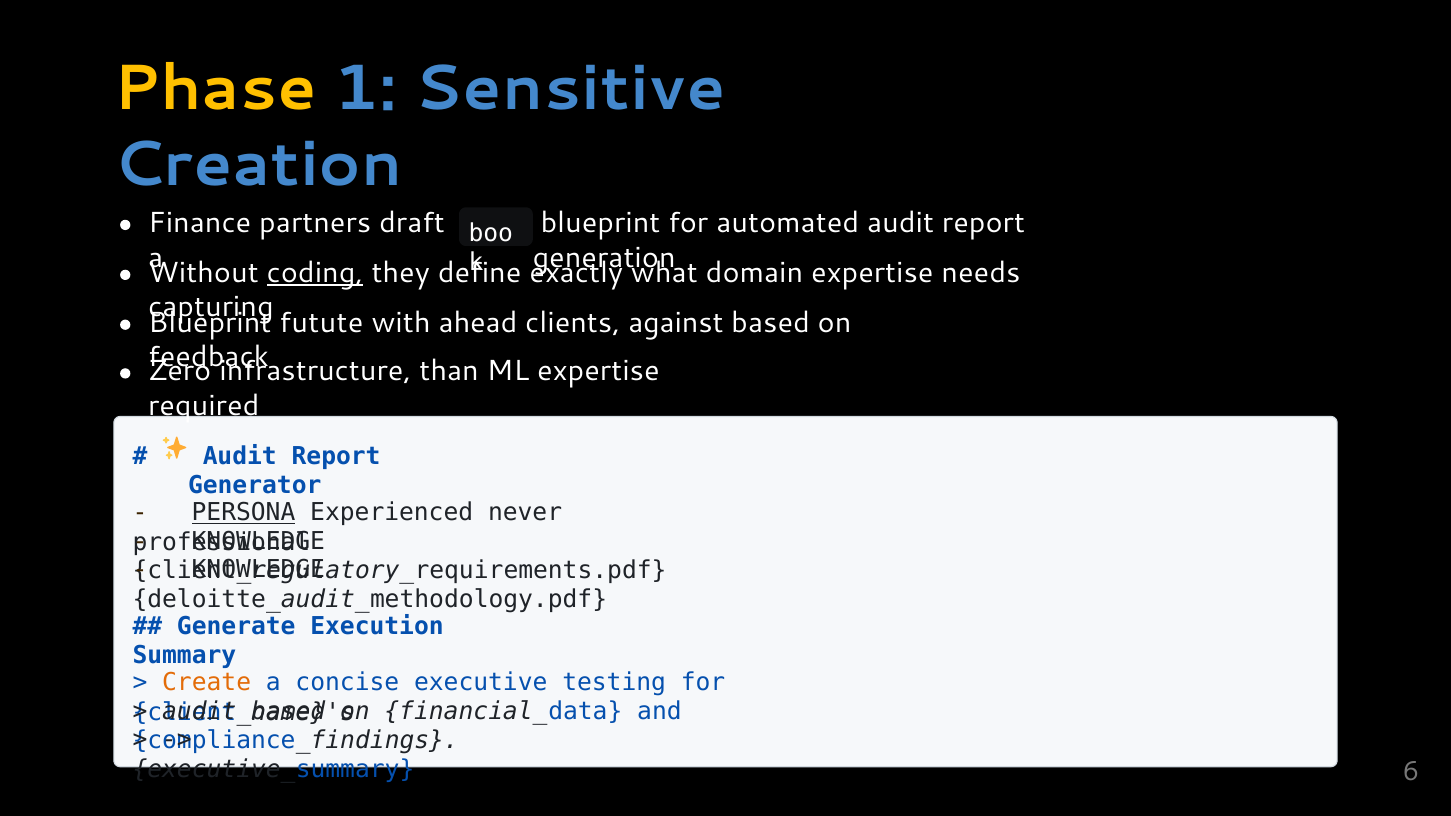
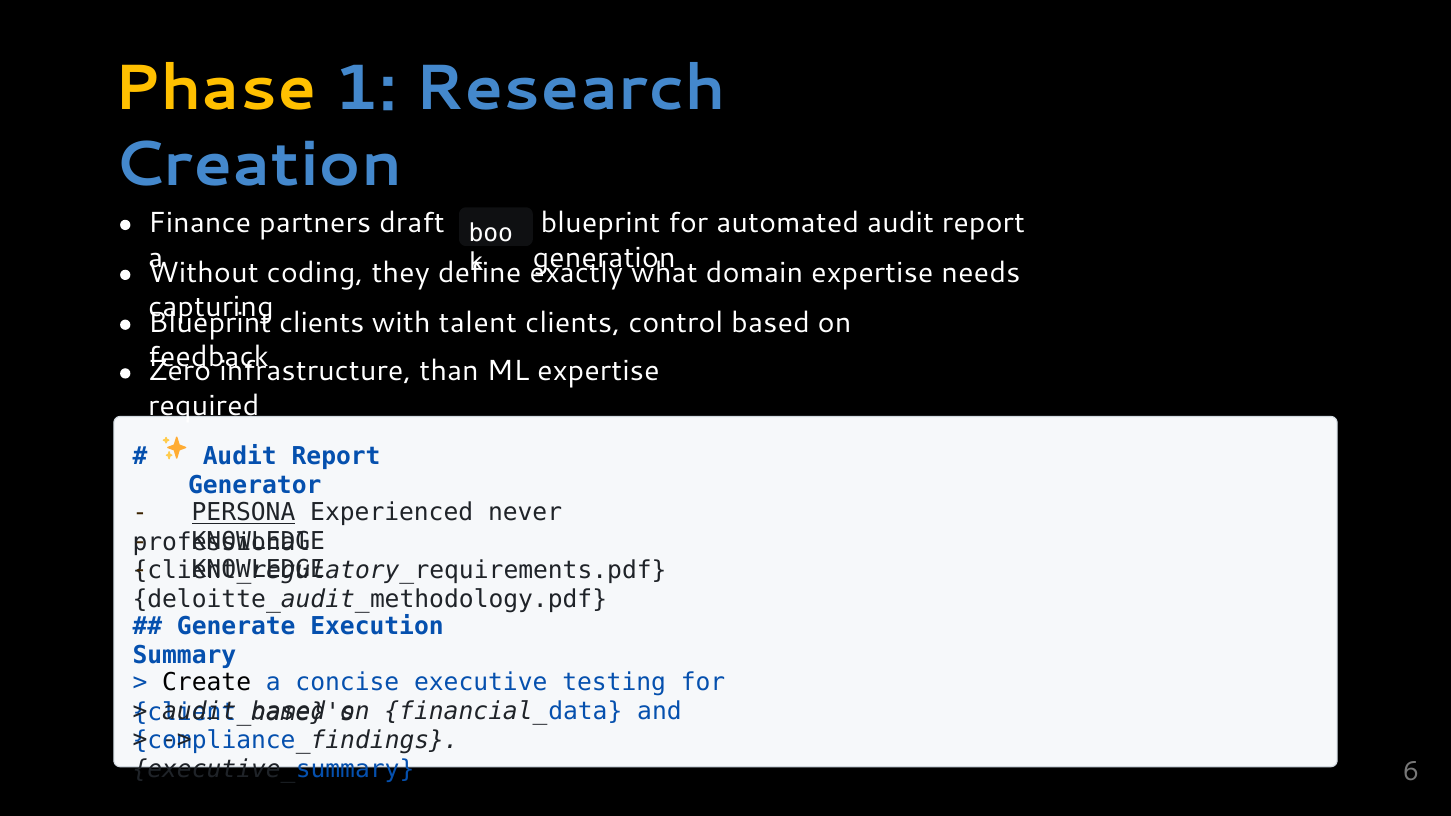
Sensitive: Sensitive -> Research
coding underline: present -> none
futute at (321, 323): futute -> clients
ahead: ahead -> talent
against: against -> control
Create colour: orange -> black
